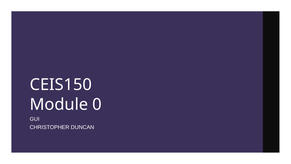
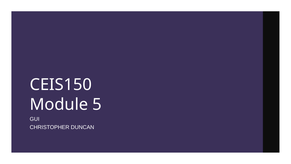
0: 0 -> 5
